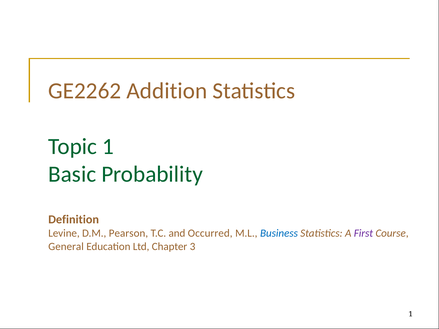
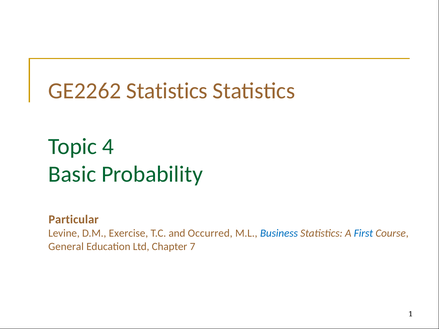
GE2262 Addition: Addition -> Statistics
Topic 1: 1 -> 4
Definition: Definition -> Particular
Pearson: Pearson -> Exercise
First colour: purple -> blue
3: 3 -> 7
